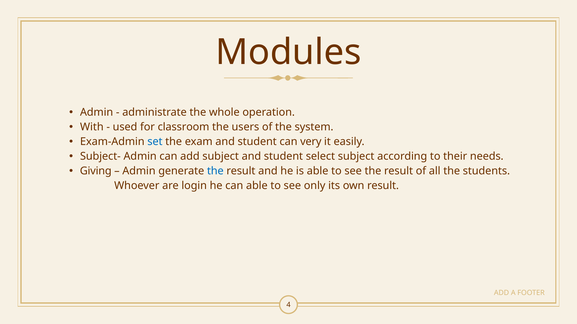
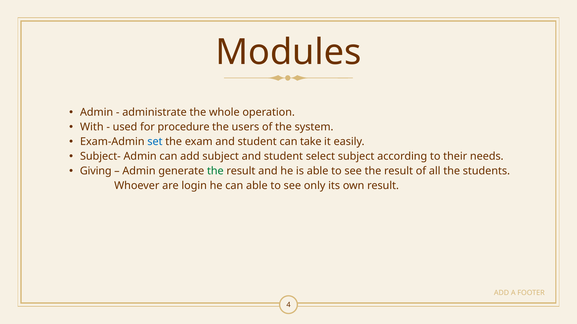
classroom: classroom -> procedure
very: very -> take
the at (215, 171) colour: blue -> green
